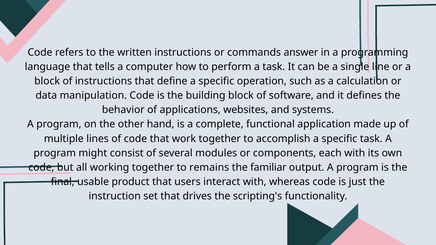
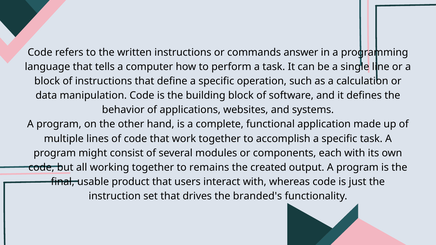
familiar: familiar -> created
scripting's: scripting's -> branded's
